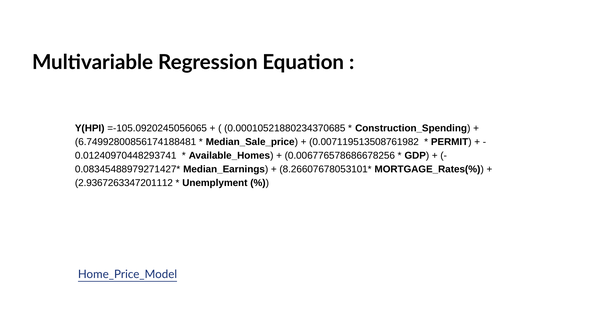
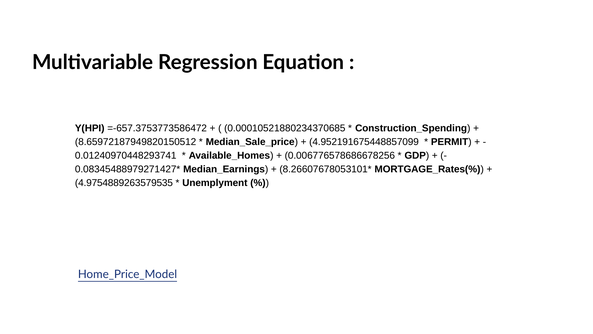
=-105.0920245056065: =-105.0920245056065 -> =-657.3753773586472
6.74992800856174188481: 6.74992800856174188481 -> 8.65972187949820150512
0.007119513508761982: 0.007119513508761982 -> 4.952191675448857099
2.9367263347201112: 2.9367263347201112 -> 4.9754889263579535
